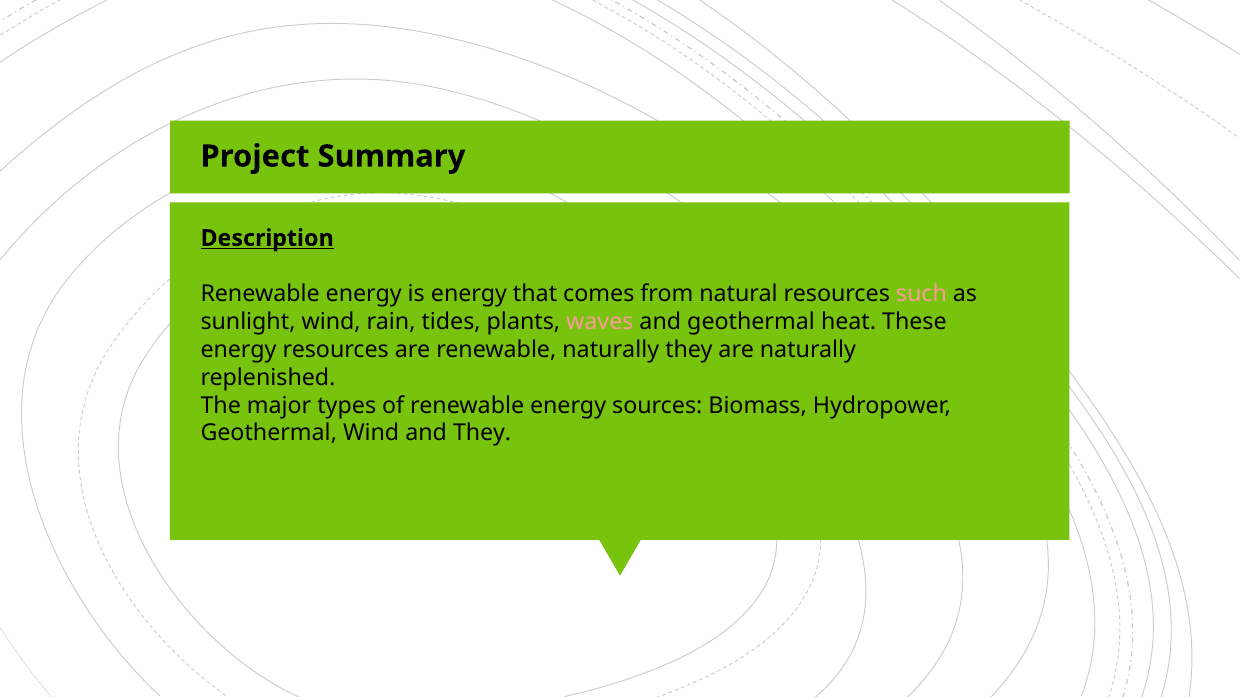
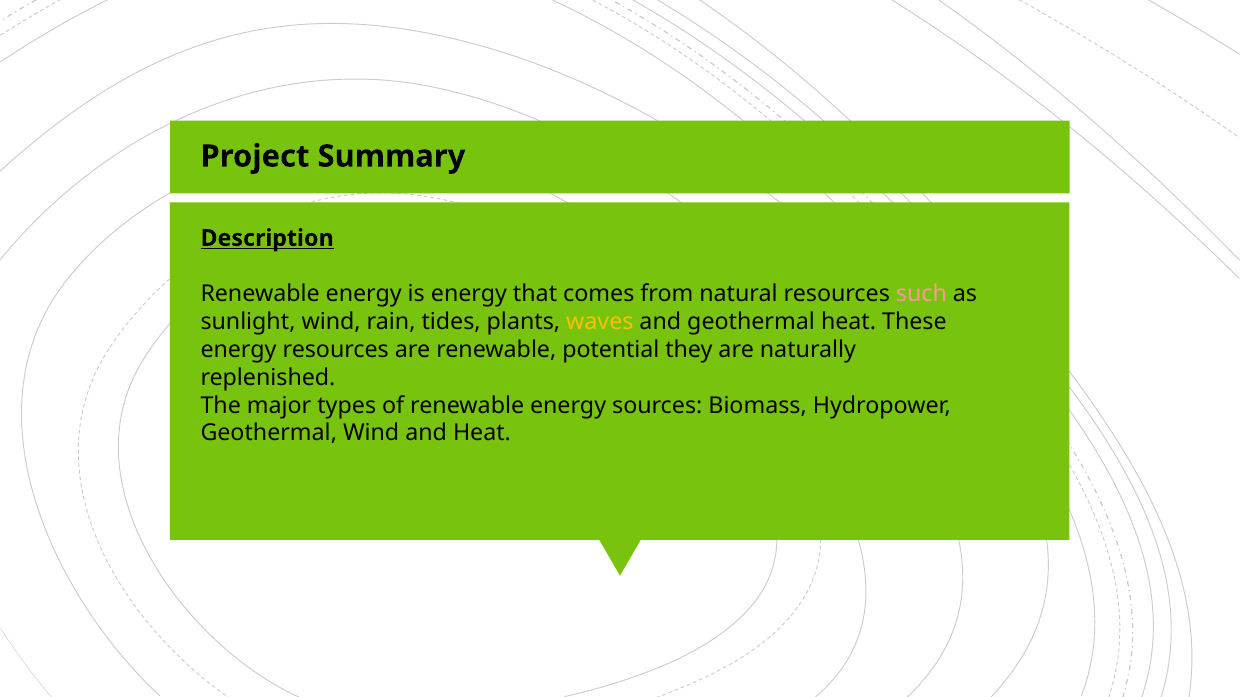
waves colour: pink -> yellow
renewable naturally: naturally -> potential
and They: They -> Heat
